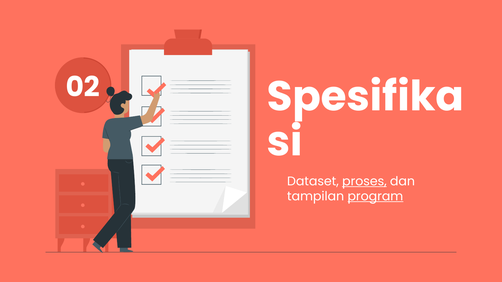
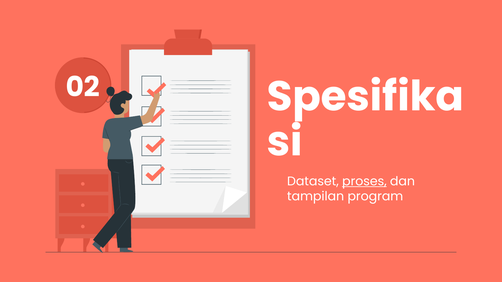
program underline: present -> none
